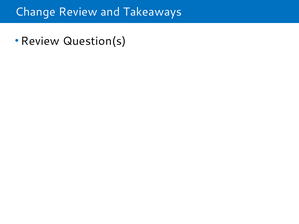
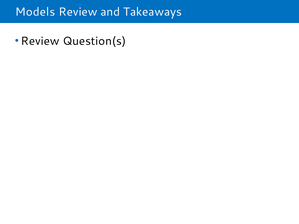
Change: Change -> Models
